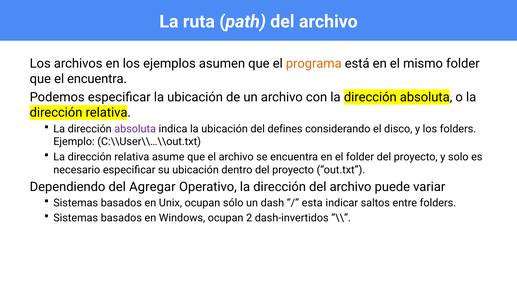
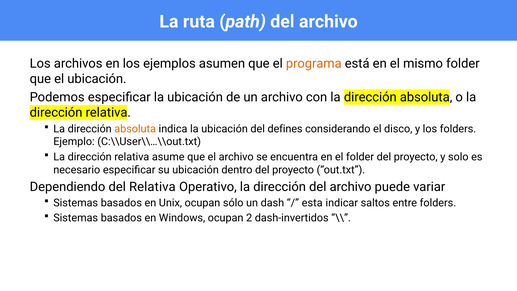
el encuentra: encuentra -> ubicación
absoluta at (135, 129) colour: purple -> orange
del Agregar: Agregar -> Relativa
